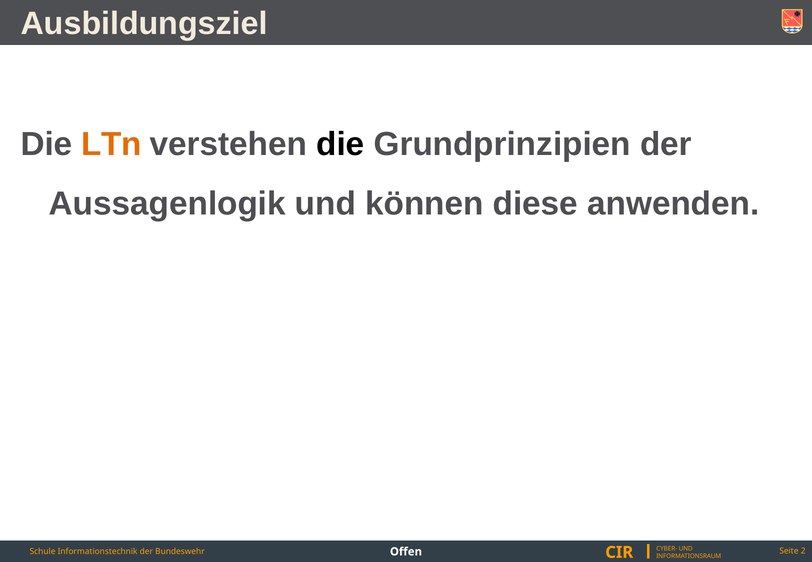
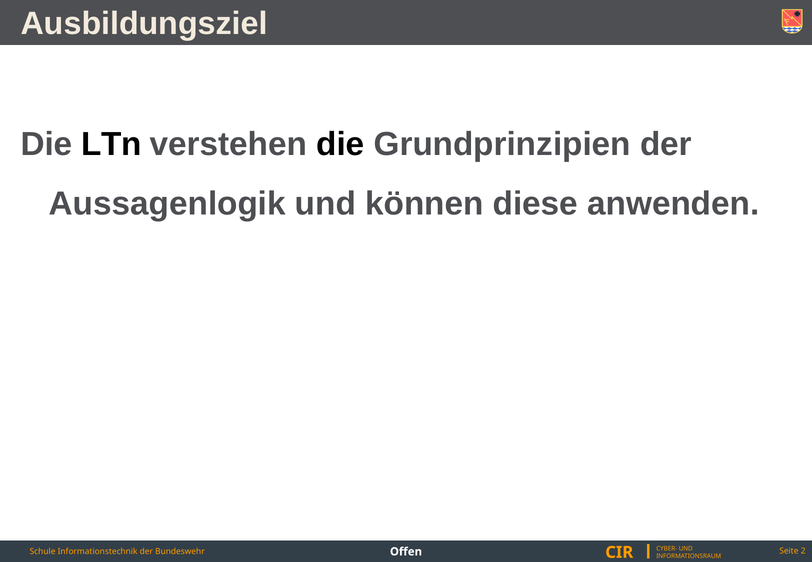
LTn colour: orange -> black
